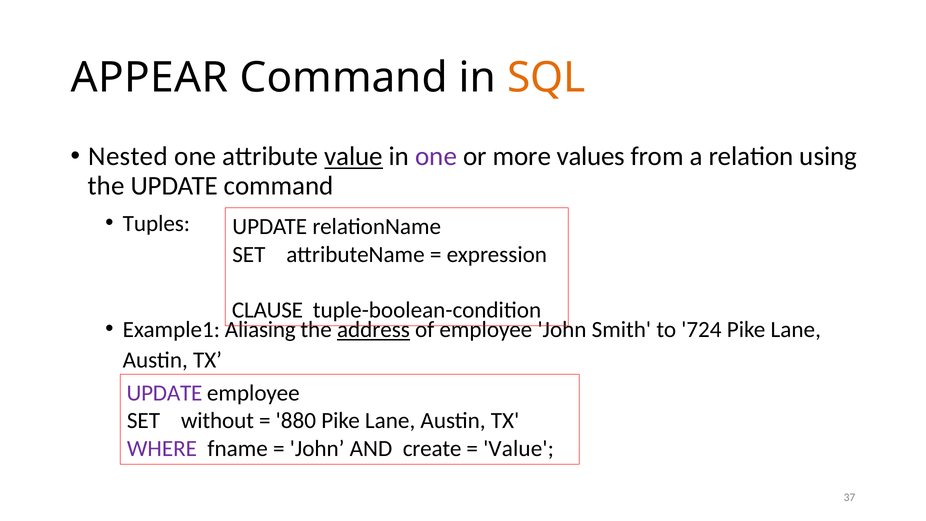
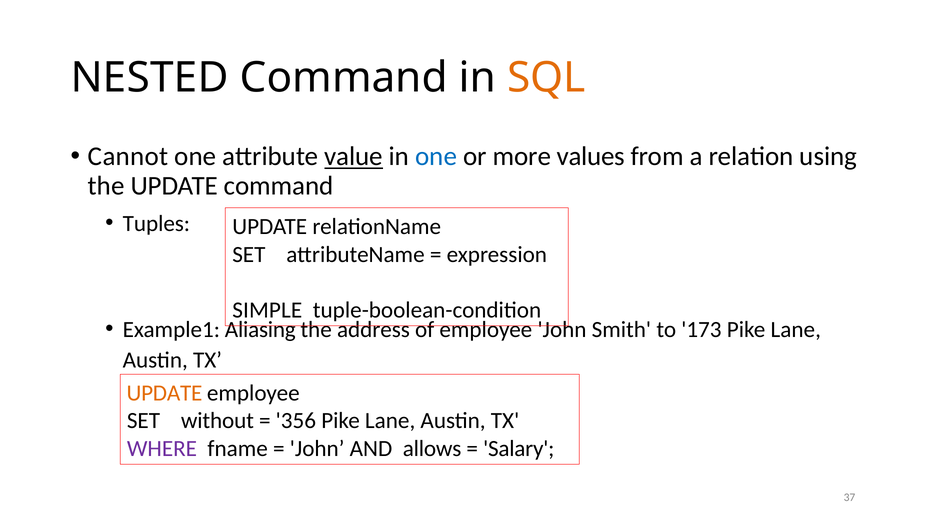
APPEAR: APPEAR -> NESTED
Nested: Nested -> Cannot
one at (436, 157) colour: purple -> blue
CLAUSE: CLAUSE -> SIMPLE
address underline: present -> none
724: 724 -> 173
UPDATE at (164, 393) colour: purple -> orange
880: 880 -> 356
create: create -> allows
Value at (519, 448): Value -> Salary
